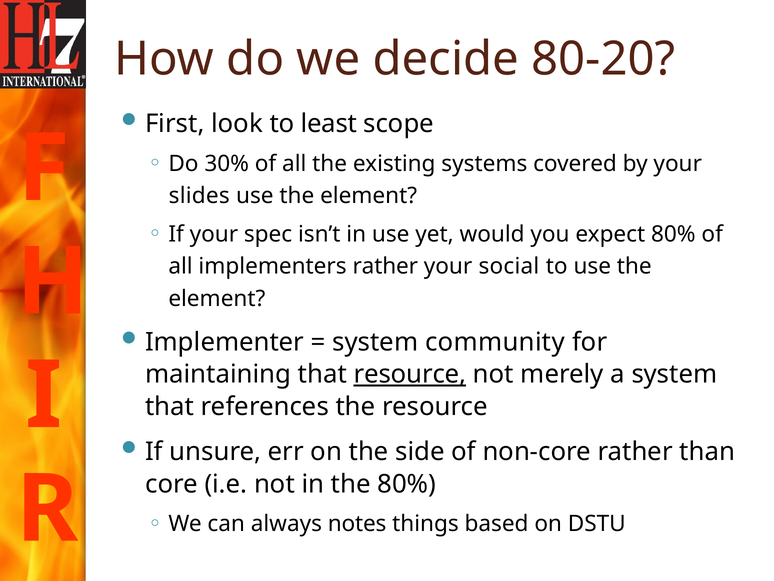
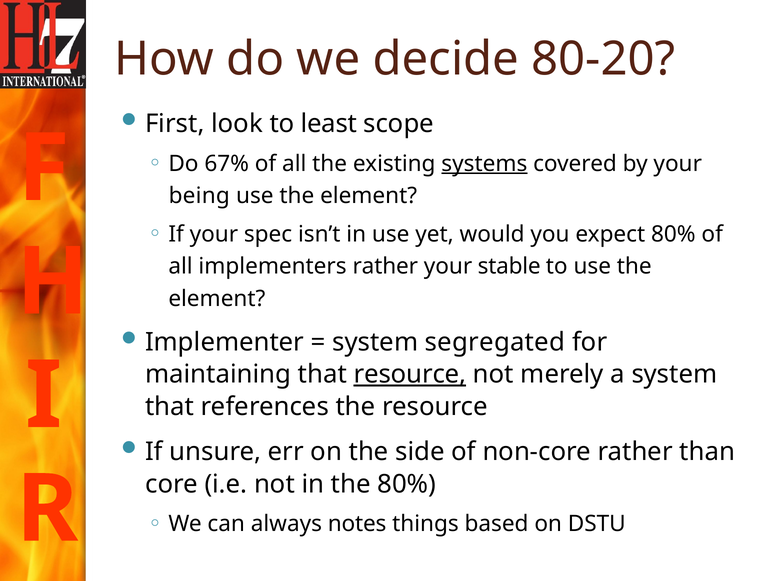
30%: 30% -> 67%
systems underline: none -> present
slides: slides -> being
social: social -> stable
community: community -> segregated
